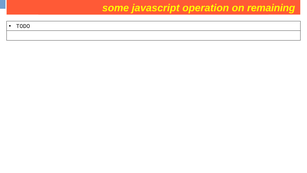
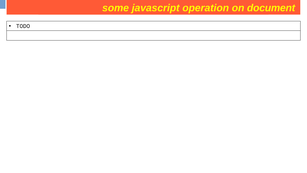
remaining: remaining -> document
